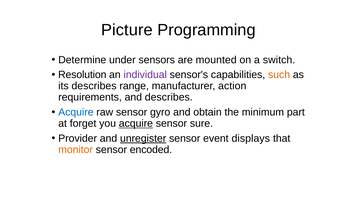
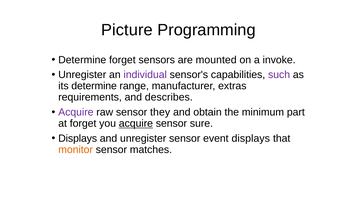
Determine under: under -> forget
switch: switch -> invoke
Resolution at (82, 75): Resolution -> Unregister
such colour: orange -> purple
its describes: describes -> determine
action: action -> extras
Acquire at (76, 112) colour: blue -> purple
gyro: gyro -> they
Provider at (78, 138): Provider -> Displays
unregister at (143, 138) underline: present -> none
encoded: encoded -> matches
